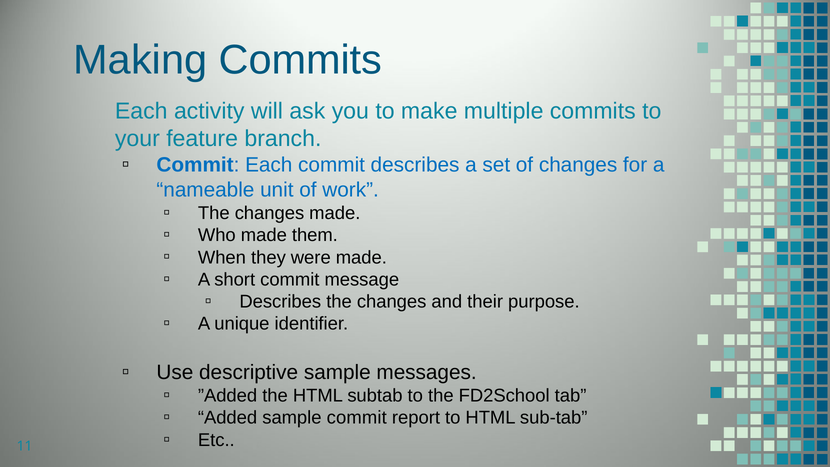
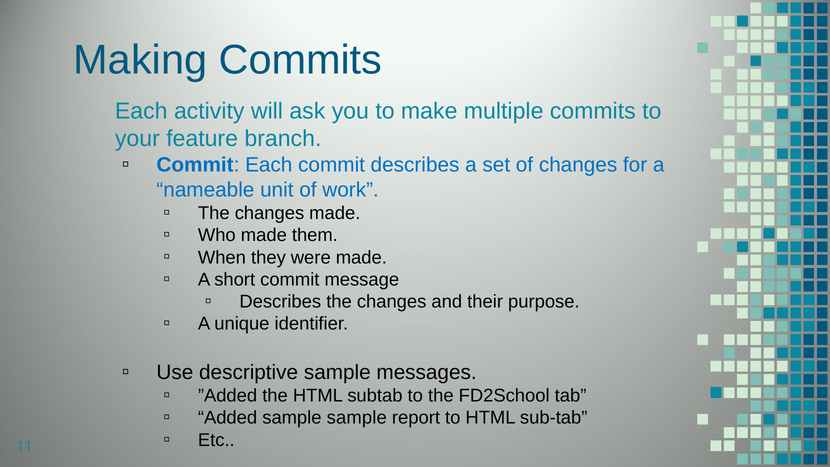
sample commit: commit -> sample
